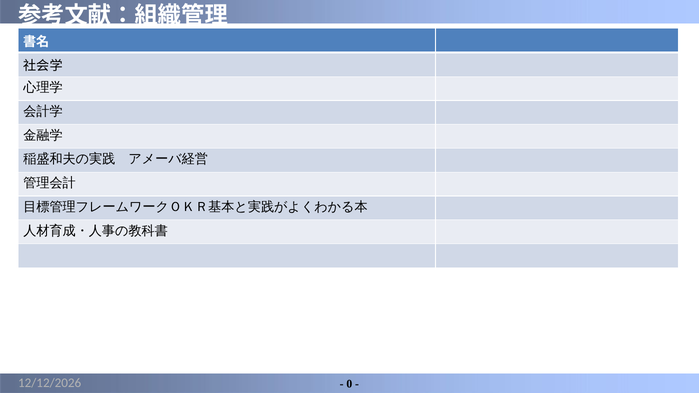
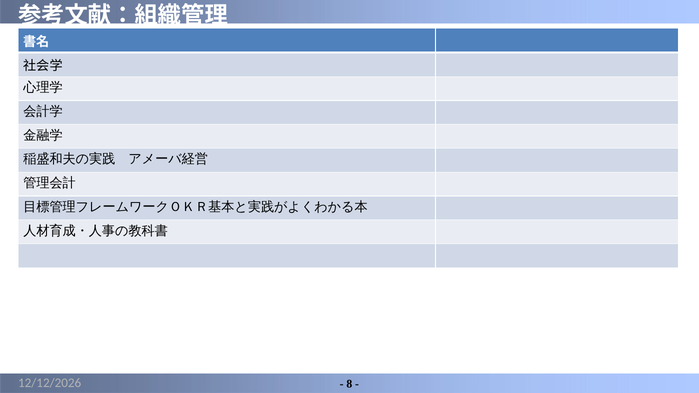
0: 0 -> 8
